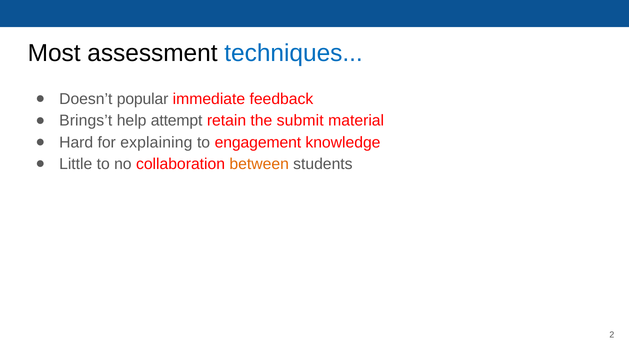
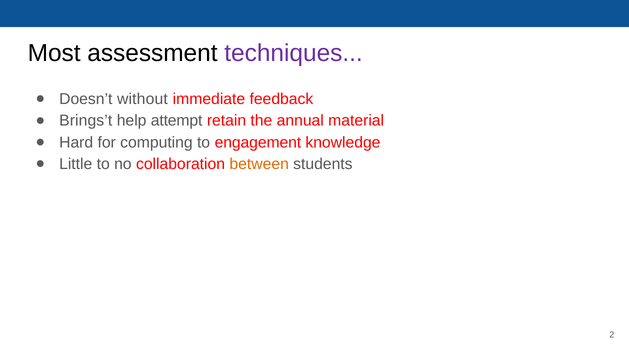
techniques colour: blue -> purple
popular: popular -> without
submit: submit -> annual
explaining: explaining -> computing
